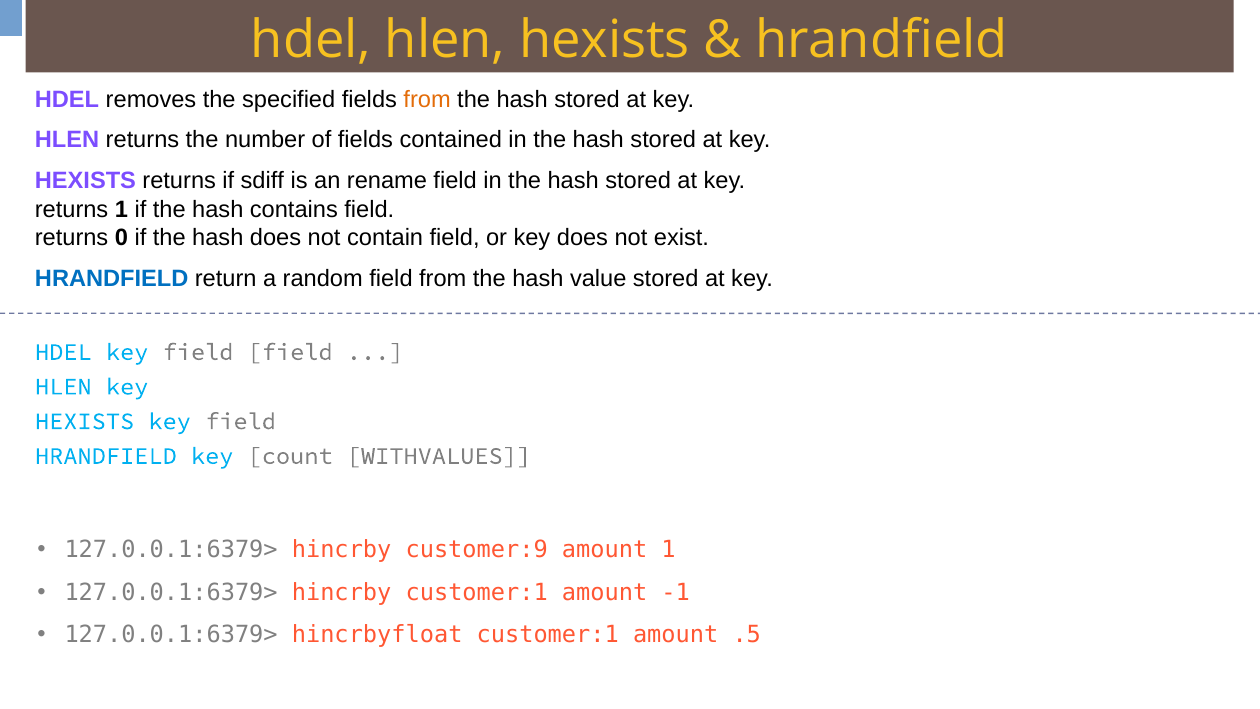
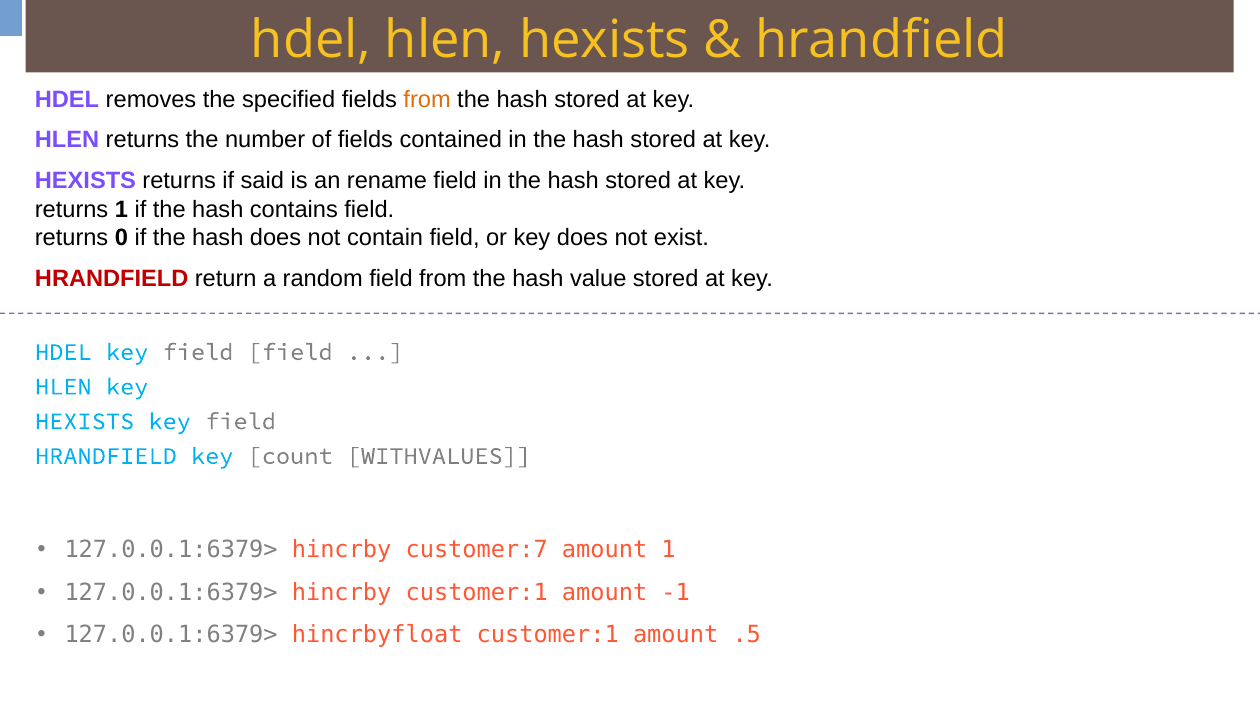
sdiff: sdiff -> said
HRANDFIELD at (112, 279) colour: blue -> red
customer:9: customer:9 -> customer:7
